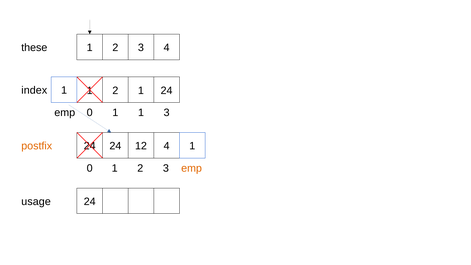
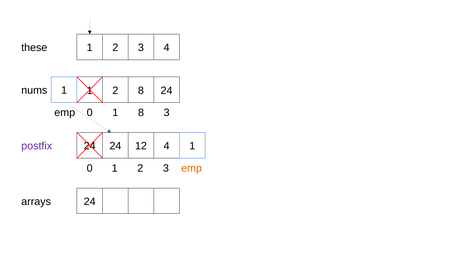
index: index -> nums
1 at (141, 90): 1 -> 8
0 1 1: 1 -> 8
postfix colour: orange -> purple
usage: usage -> arrays
